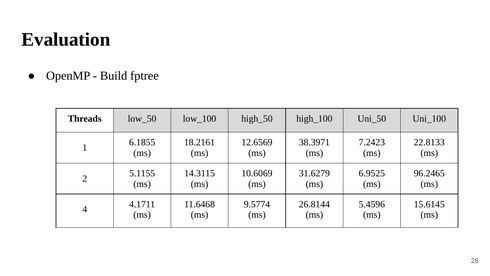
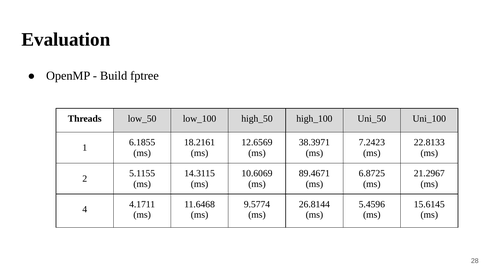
31.6279: 31.6279 -> 89.4671
6.9525: 6.9525 -> 6.8725
96.2465: 96.2465 -> 21.2967
